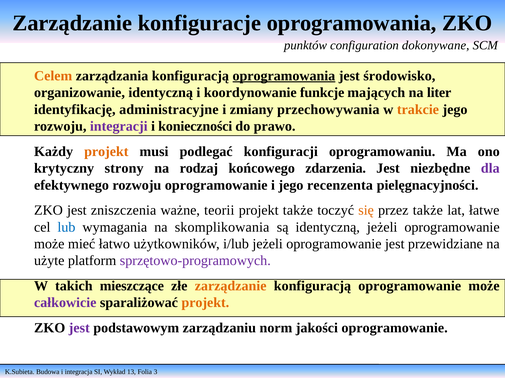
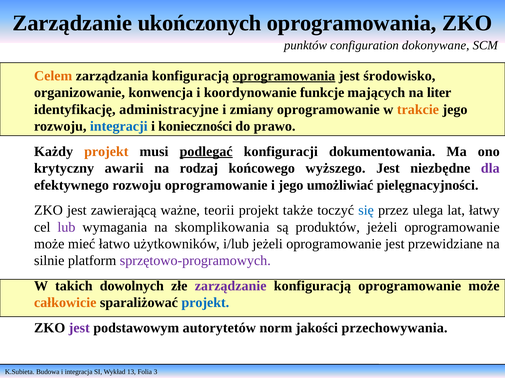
konfiguracje: konfiguracje -> ukończonych
organizowanie identyczną: identyczną -> konwencja
zmiany przechowywania: przechowywania -> oprogramowanie
integracji colour: purple -> blue
podlegać underline: none -> present
oprogramowaniu: oprogramowaniu -> dokumentowania
strony: strony -> awarii
zdarzenia: zdarzenia -> wyższego
recenzenta: recenzenta -> umożliwiać
zniszczenia: zniszczenia -> zawierającą
się colour: orange -> blue
przez także: także -> ulega
łatwe: łatwe -> łatwy
lub colour: blue -> purple
są identyczną: identyczną -> produktów
użyte: użyte -> silnie
mieszczące: mieszczące -> dowolnych
zarządzanie at (231, 286) colour: orange -> purple
całkowicie colour: purple -> orange
projekt at (205, 303) colour: orange -> blue
zarządzaniu: zarządzaniu -> autorytetów
jakości oprogramowanie: oprogramowanie -> przechowywania
